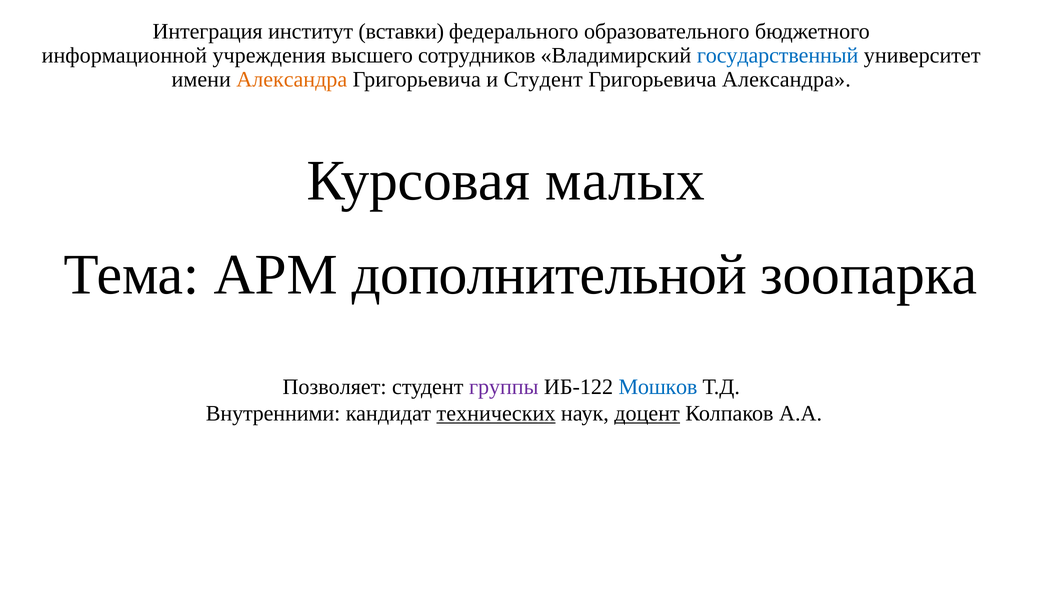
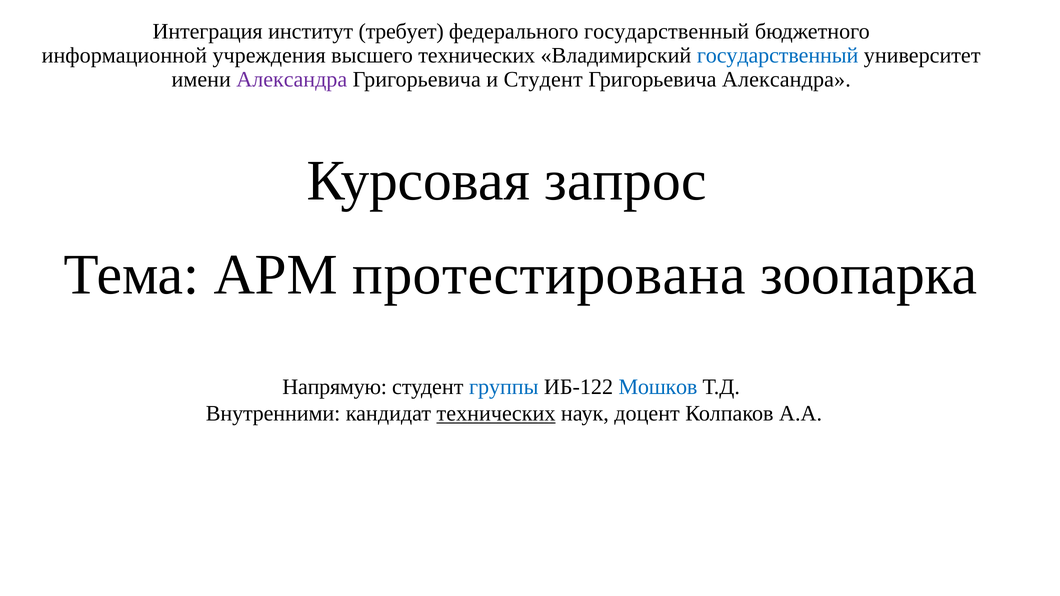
вставки: вставки -> требует
федерального образовательного: образовательного -> государственный
высшего сотрудников: сотрудников -> технических
Александра at (292, 79) colour: orange -> purple
малых: малых -> запрос
дополнительной: дополнительной -> протестирована
Позволяет: Позволяет -> Напрямую
группы colour: purple -> blue
доцент underline: present -> none
